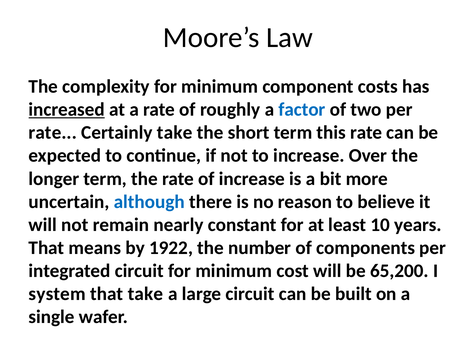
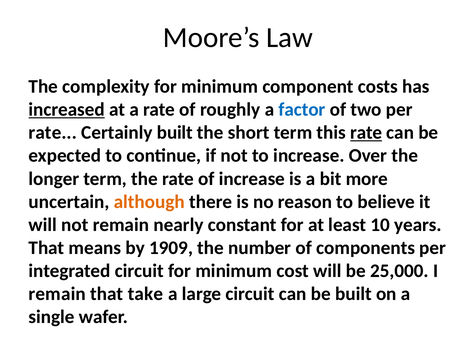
Certainly take: take -> built
rate at (366, 133) underline: none -> present
although colour: blue -> orange
1922: 1922 -> 1909
65,200: 65,200 -> 25,000
system at (57, 294): system -> remain
